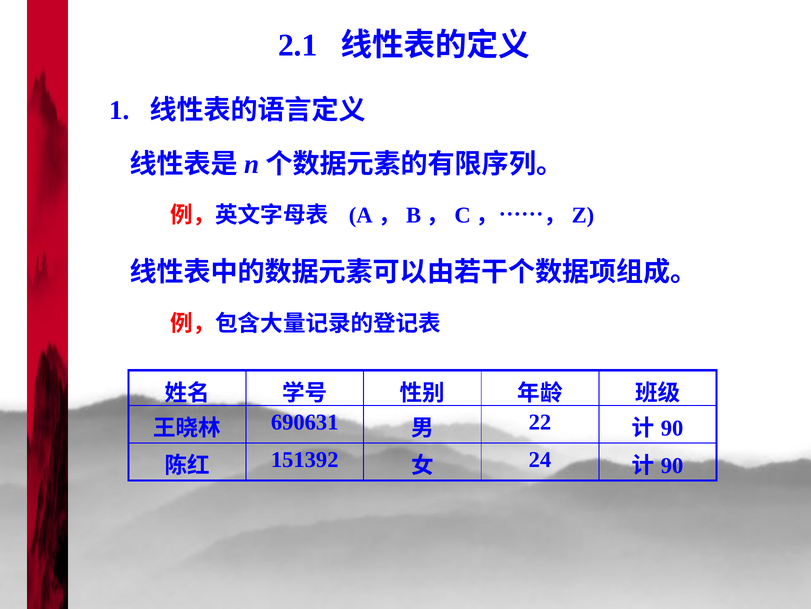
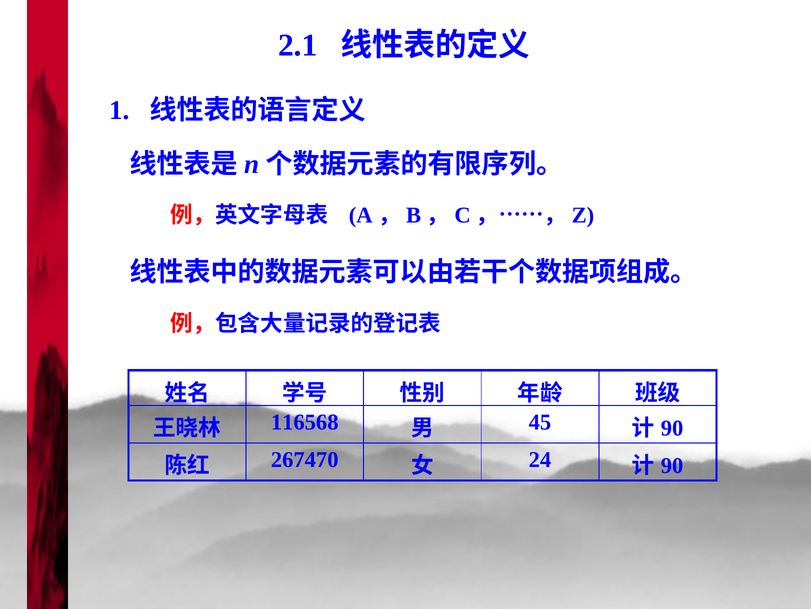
690631: 690631 -> 116568
22: 22 -> 45
151392: 151392 -> 267470
